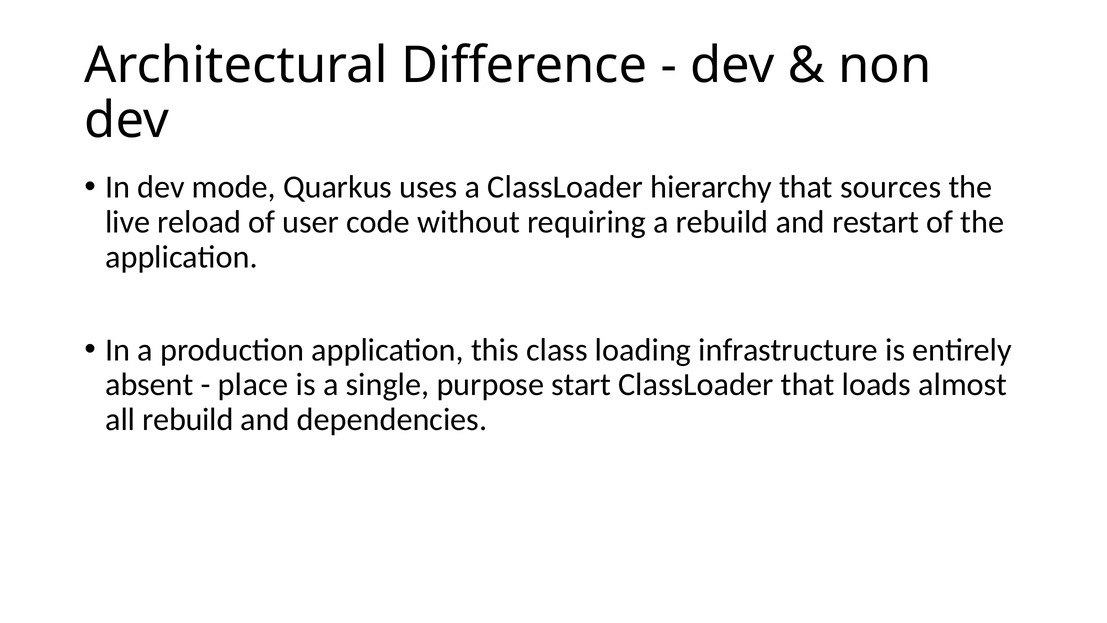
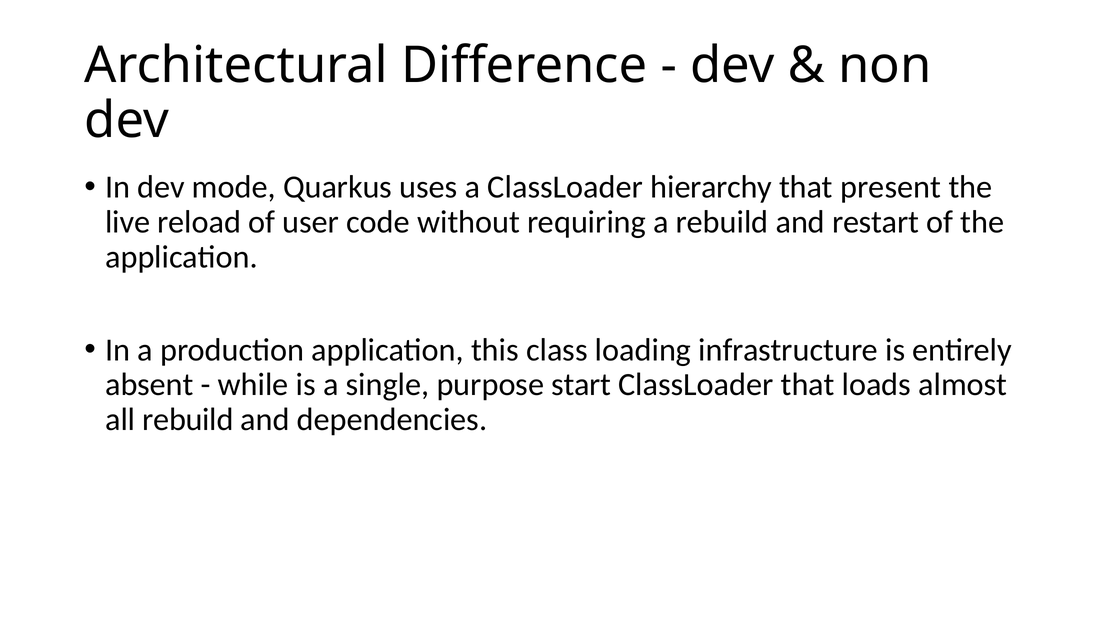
sources: sources -> present
place: place -> while
